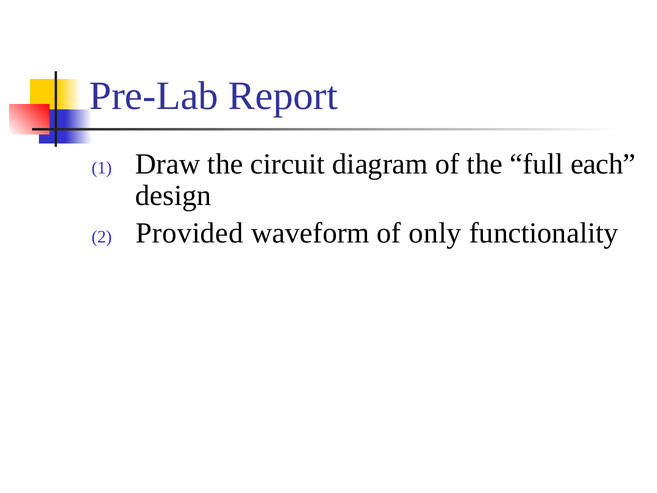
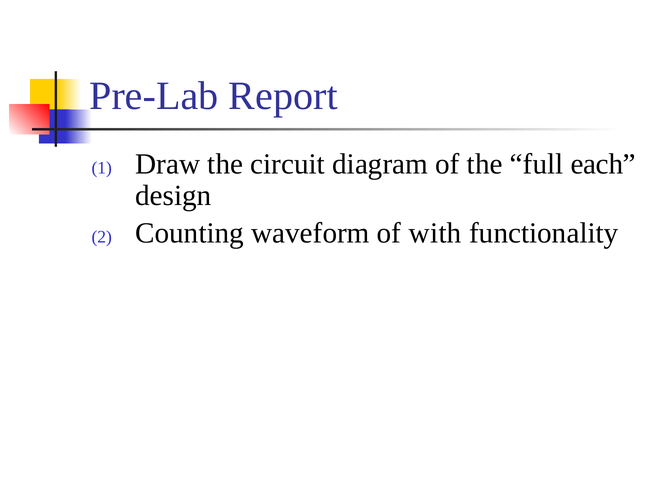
Provided: Provided -> Counting
only: only -> with
